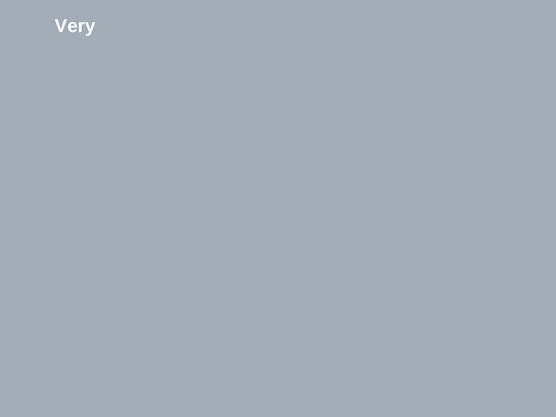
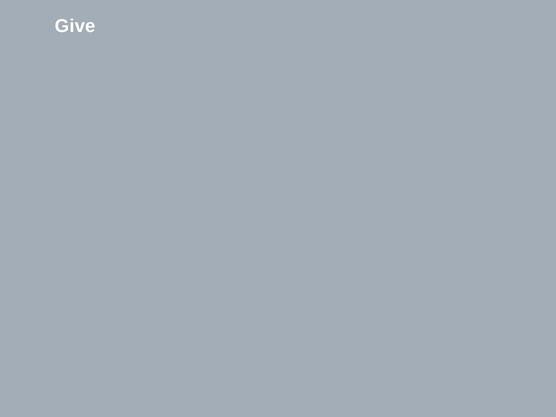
Very: Very -> Give
